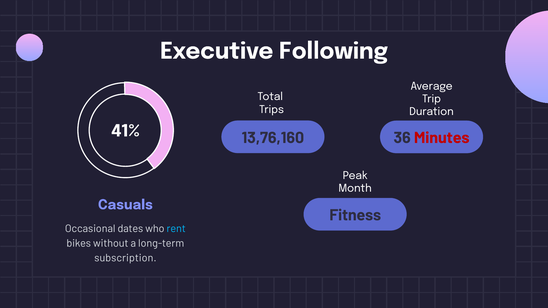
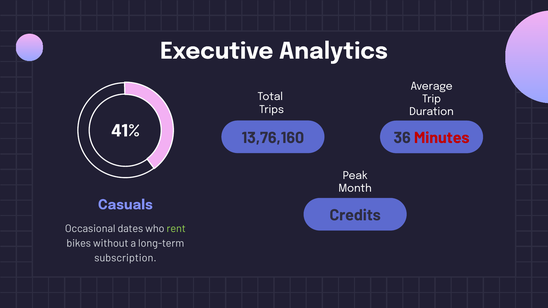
Following: Following -> Analytics
Fitness: Fitness -> Credits
rent colour: light blue -> light green
